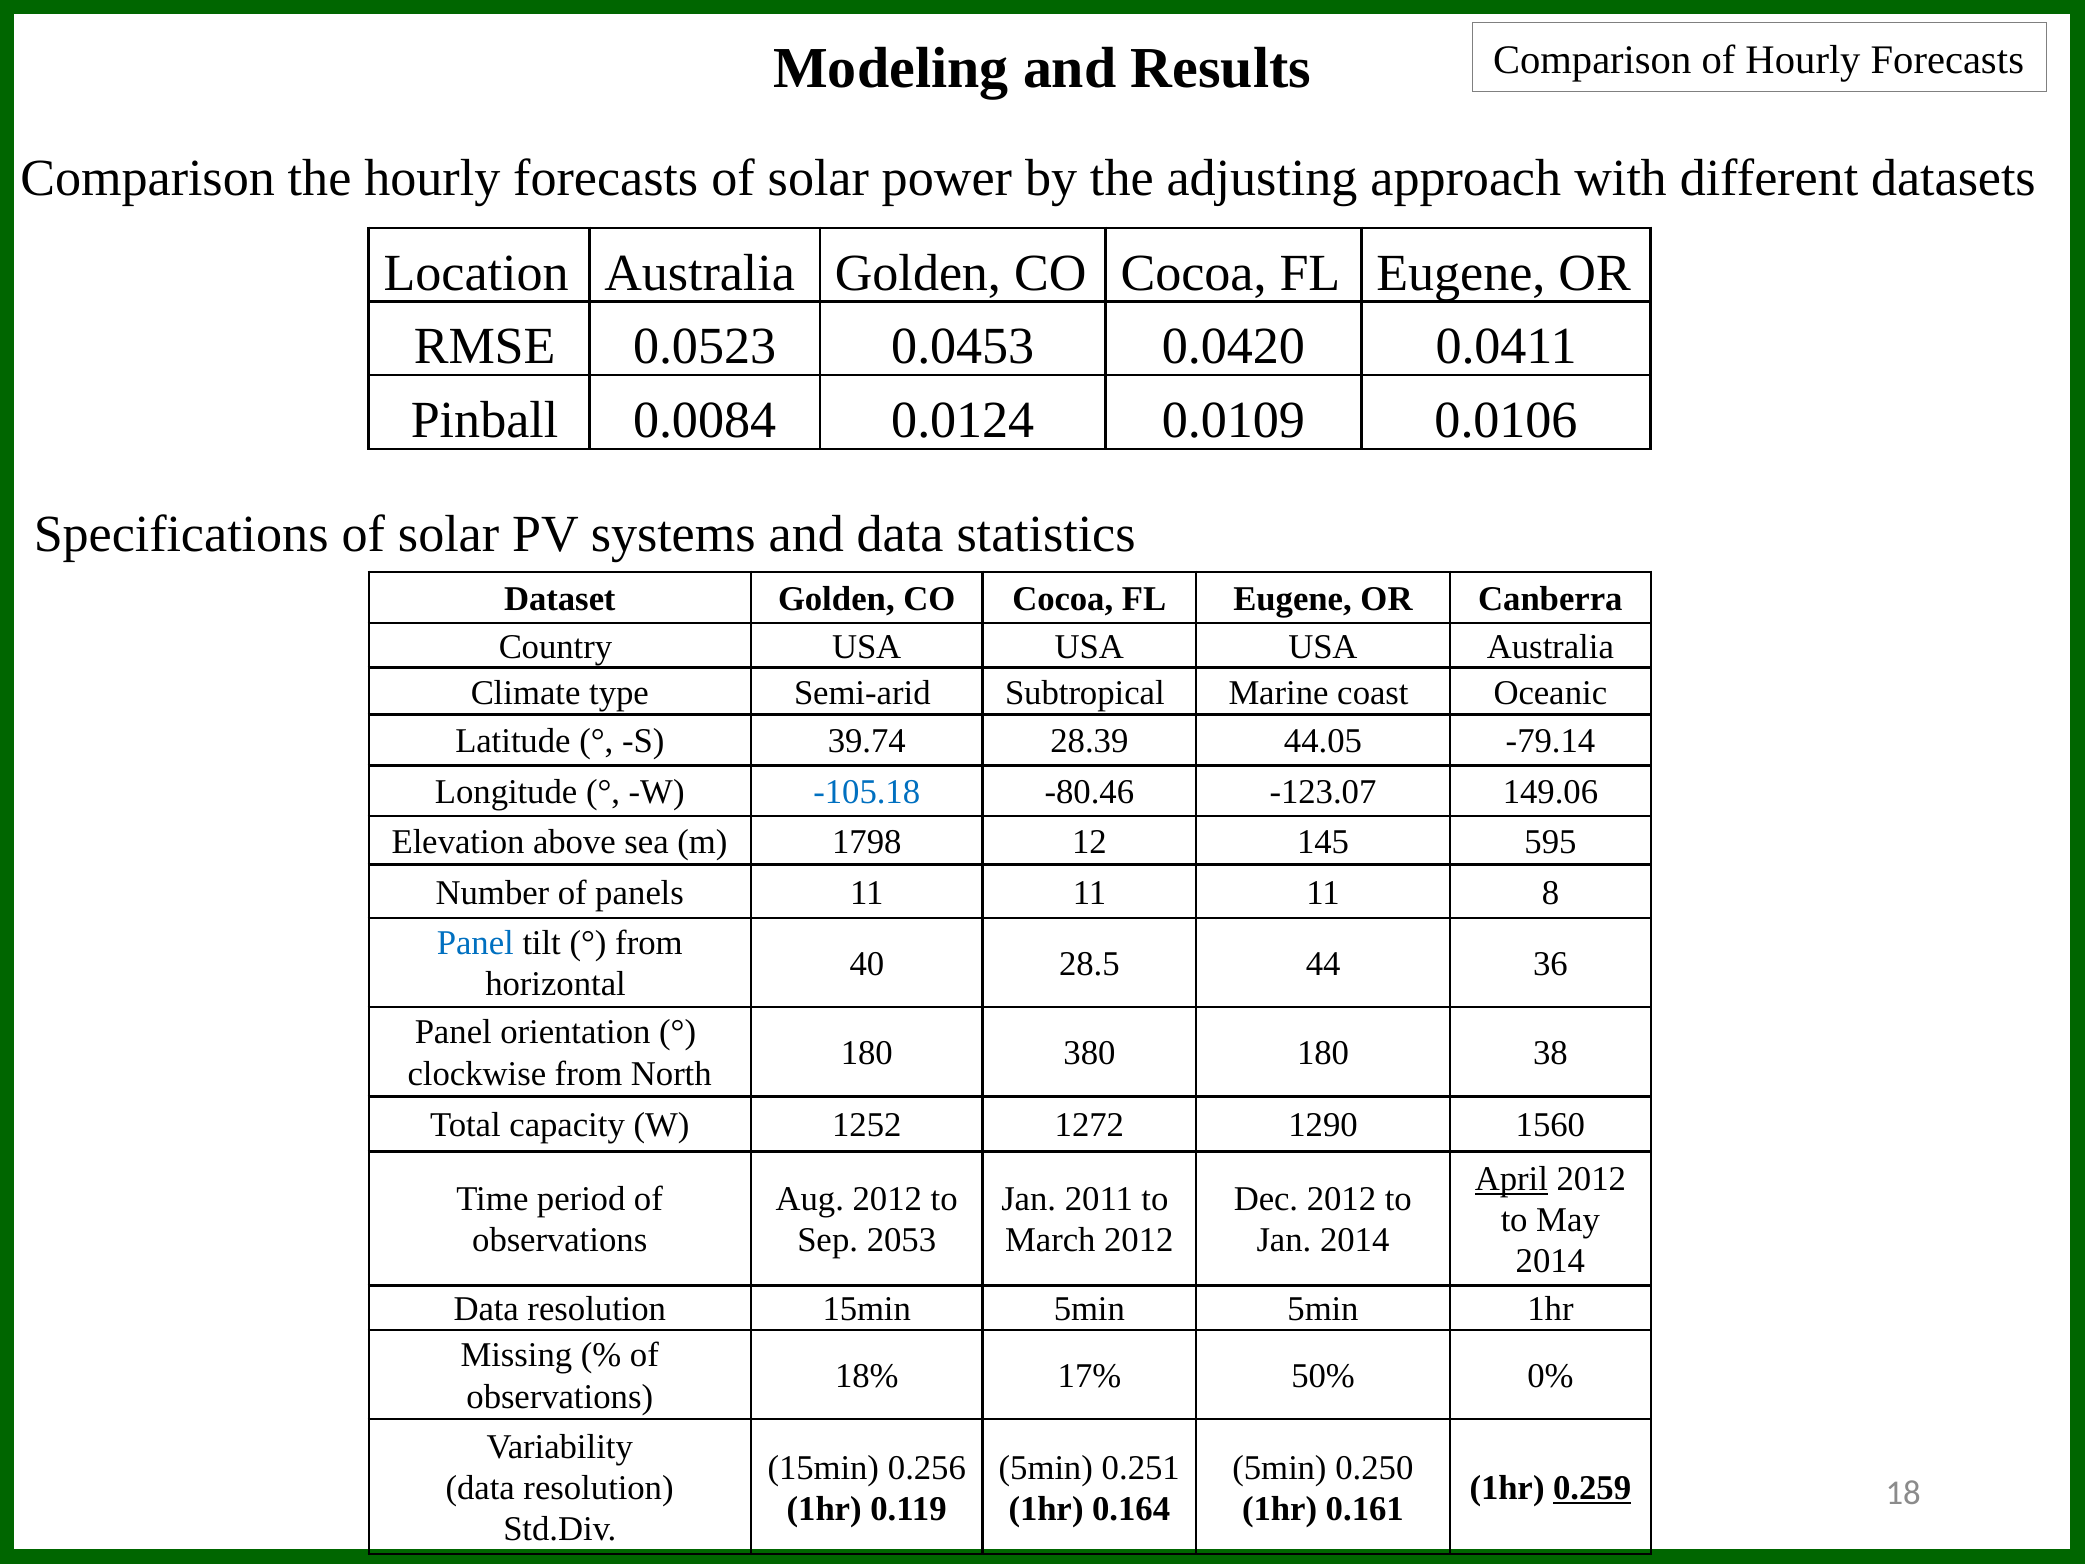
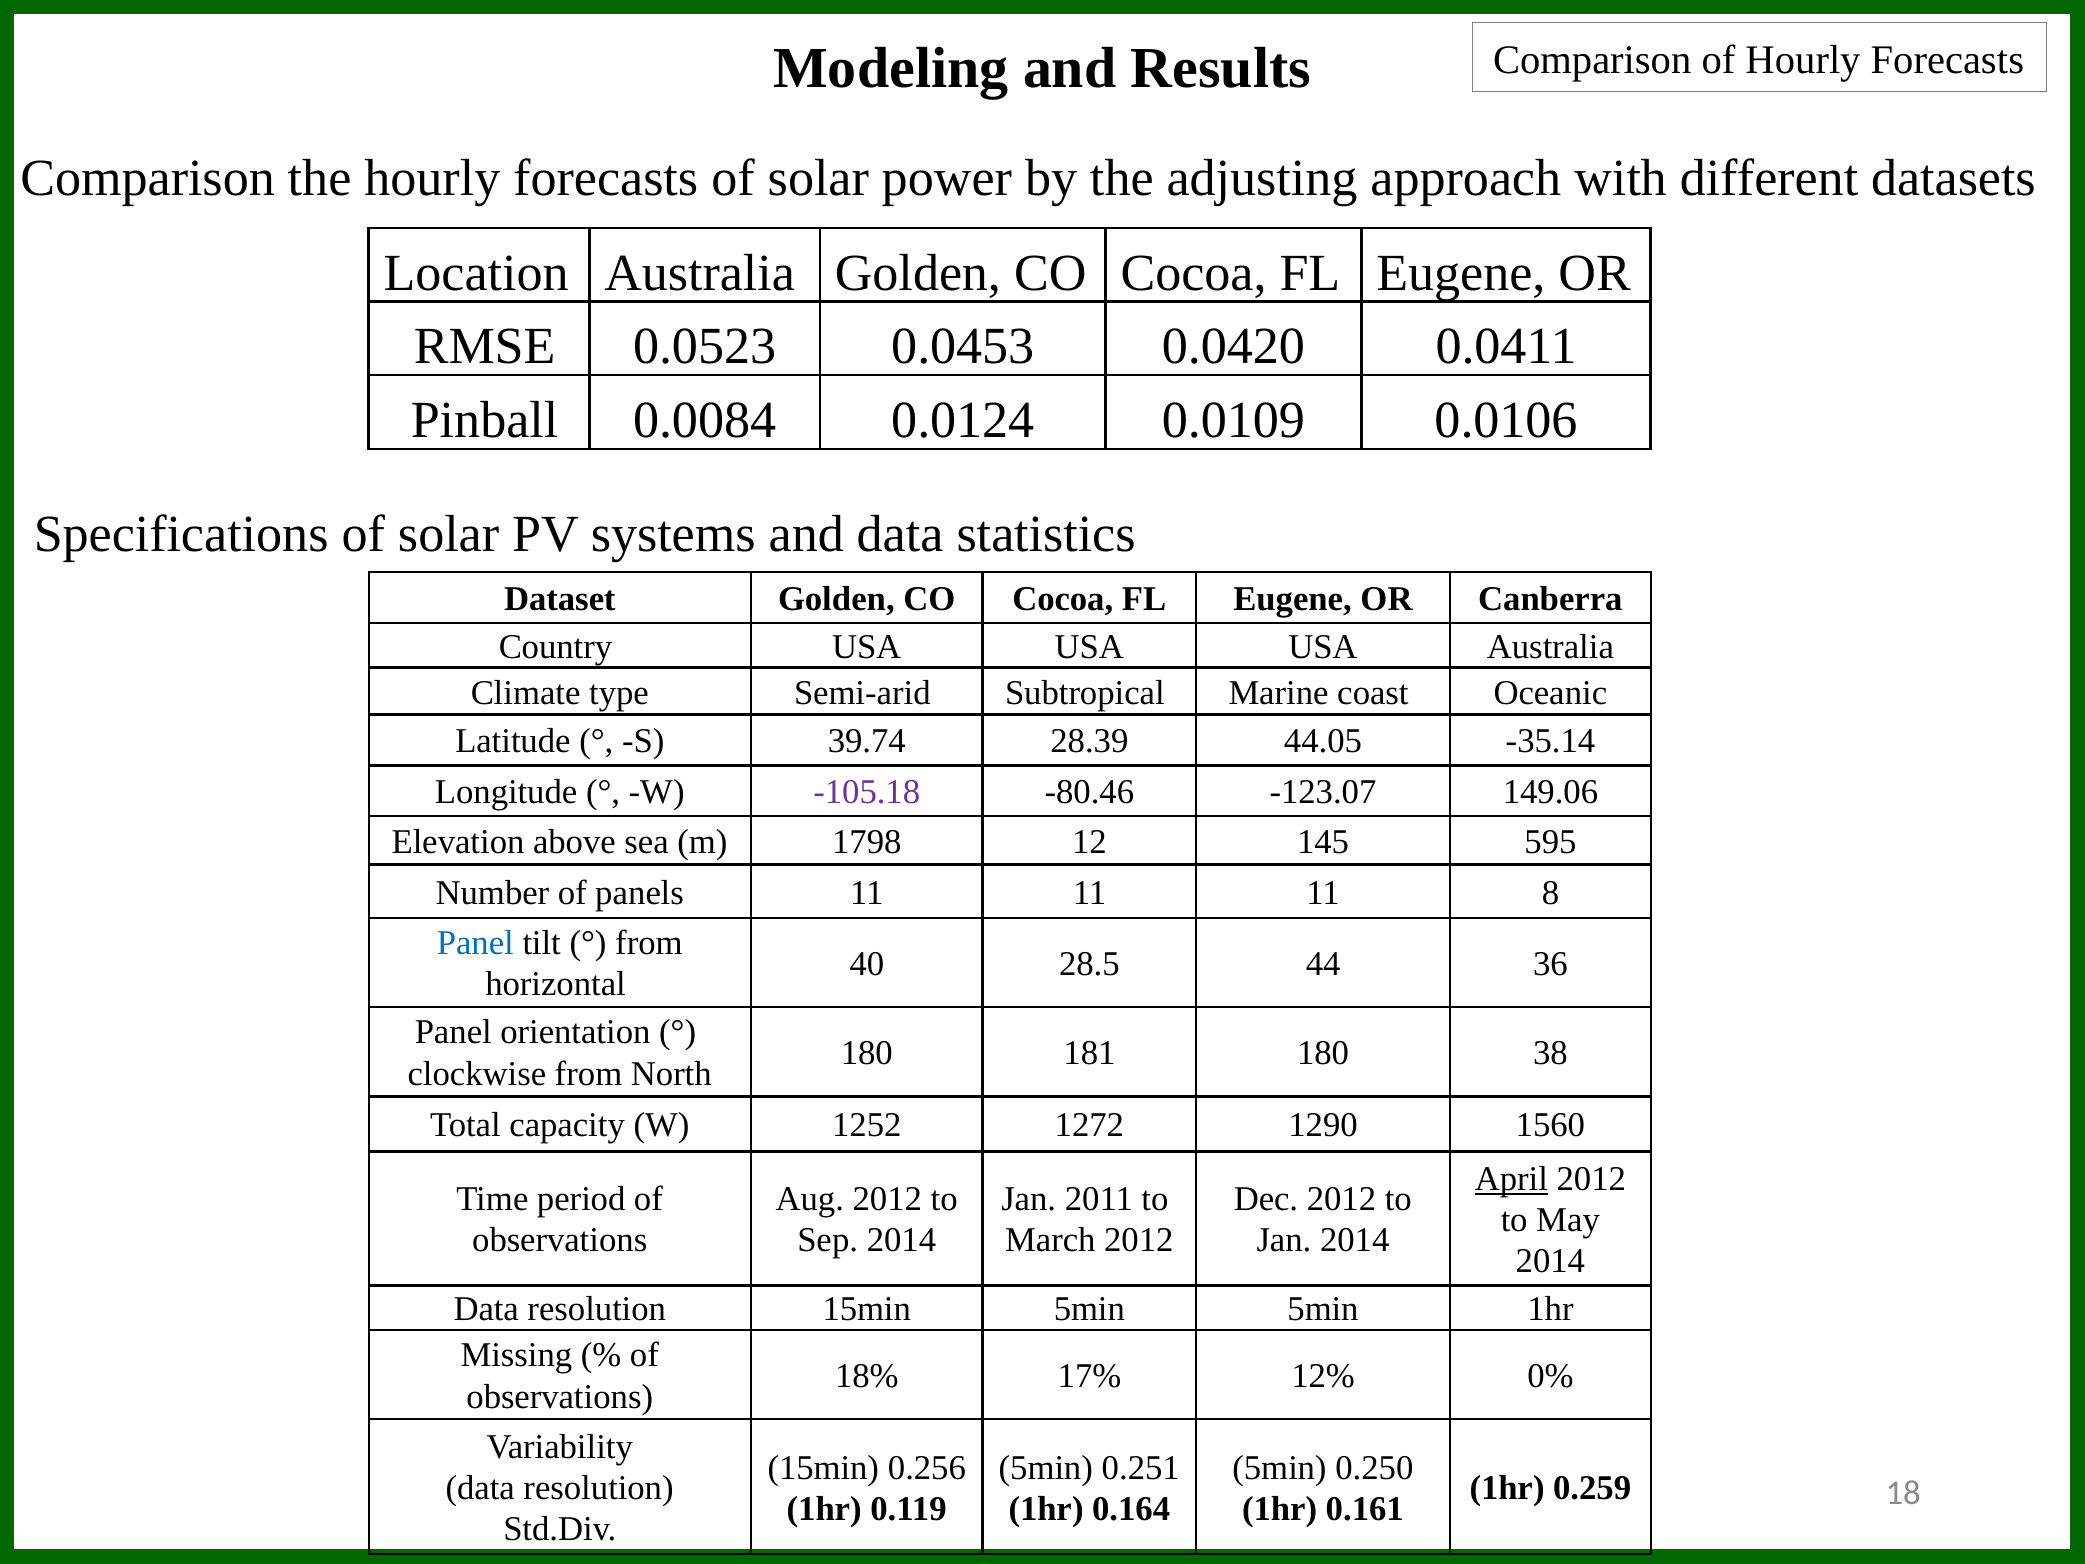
-79.14: -79.14 -> -35.14
-105.18 colour: blue -> purple
380: 380 -> 181
Sep 2053: 2053 -> 2014
50%: 50% -> 12%
0.259 underline: present -> none
